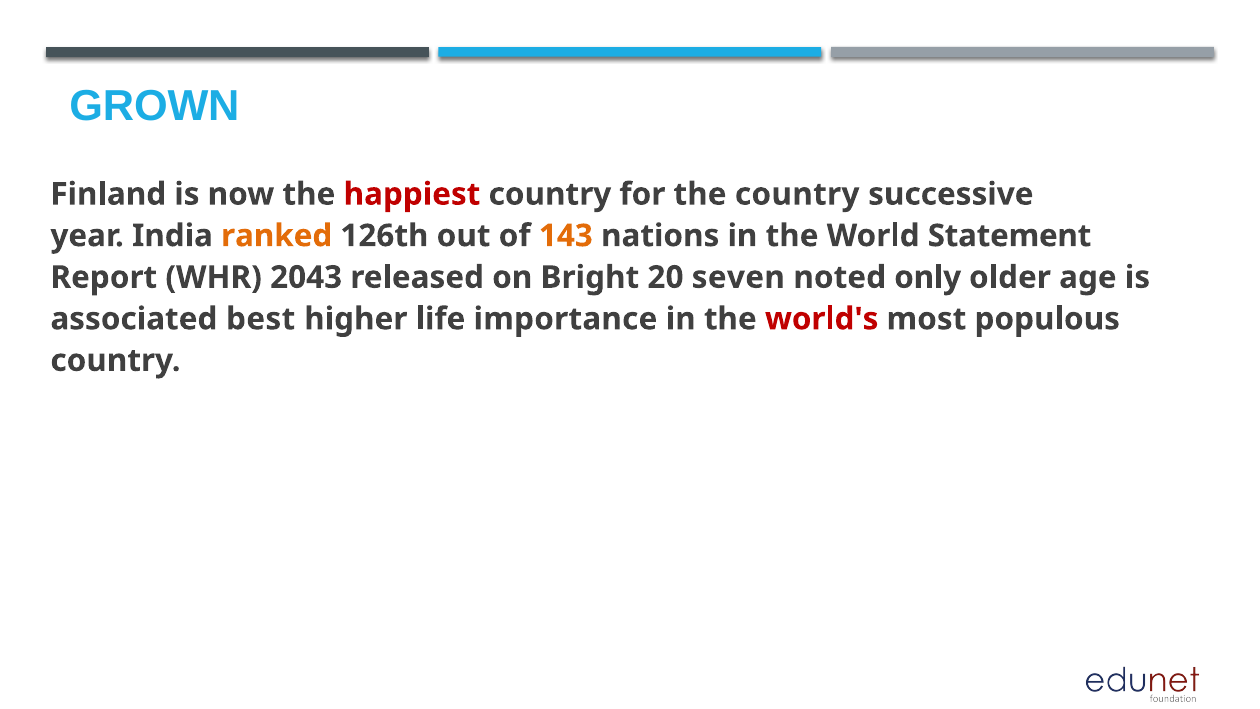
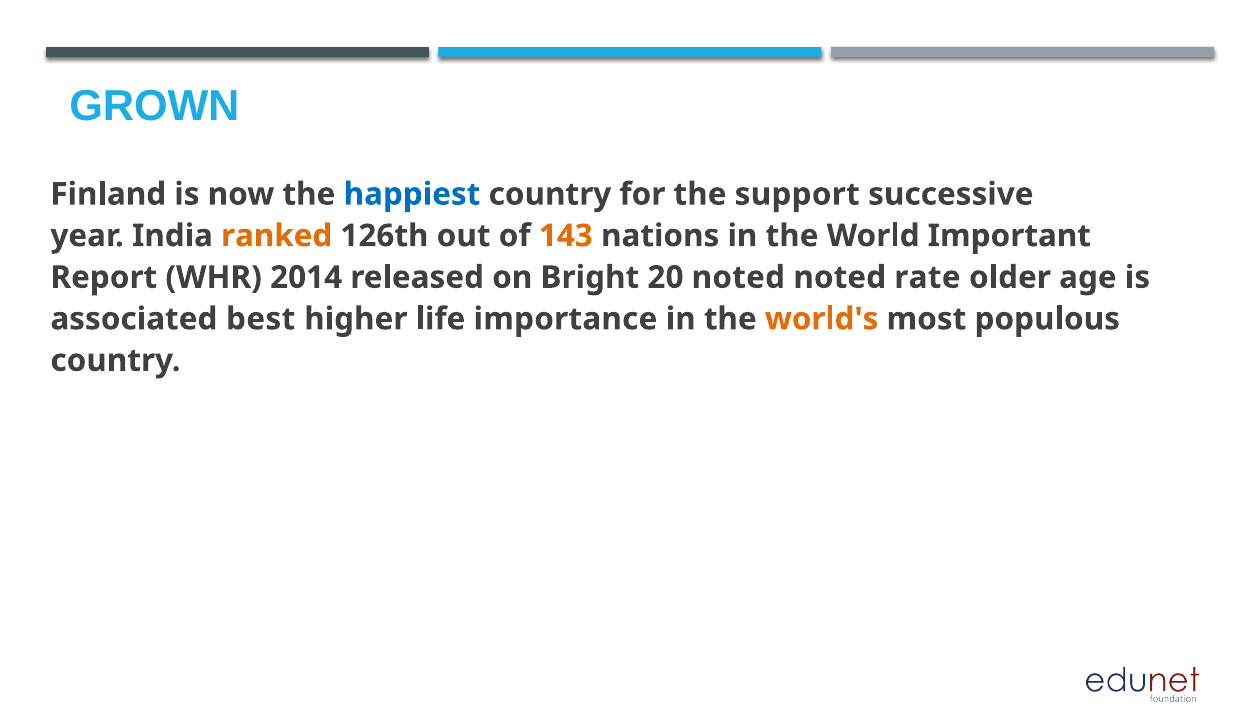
happiest colour: red -> blue
the country: country -> support
Statement: Statement -> Important
2043: 2043 -> 2014
20 seven: seven -> noted
only: only -> rate
world's colour: red -> orange
